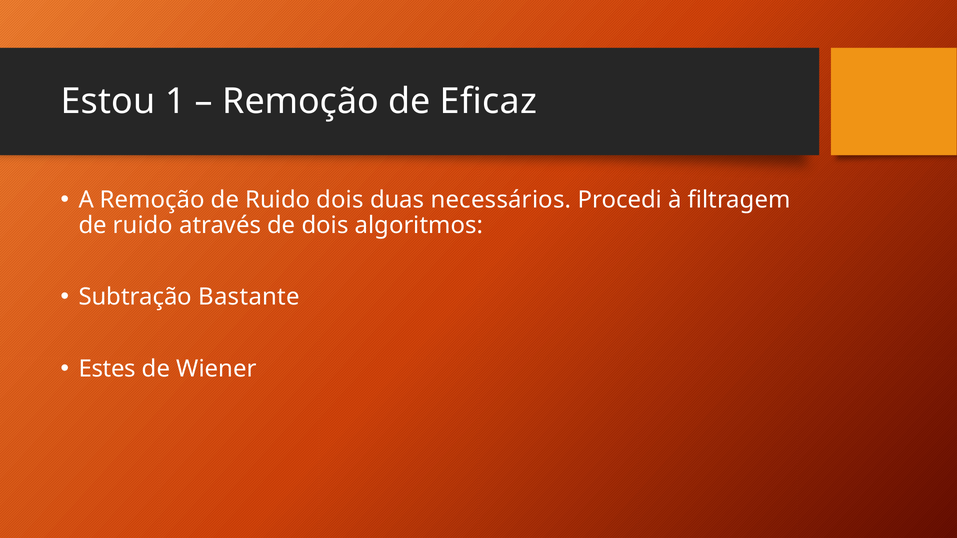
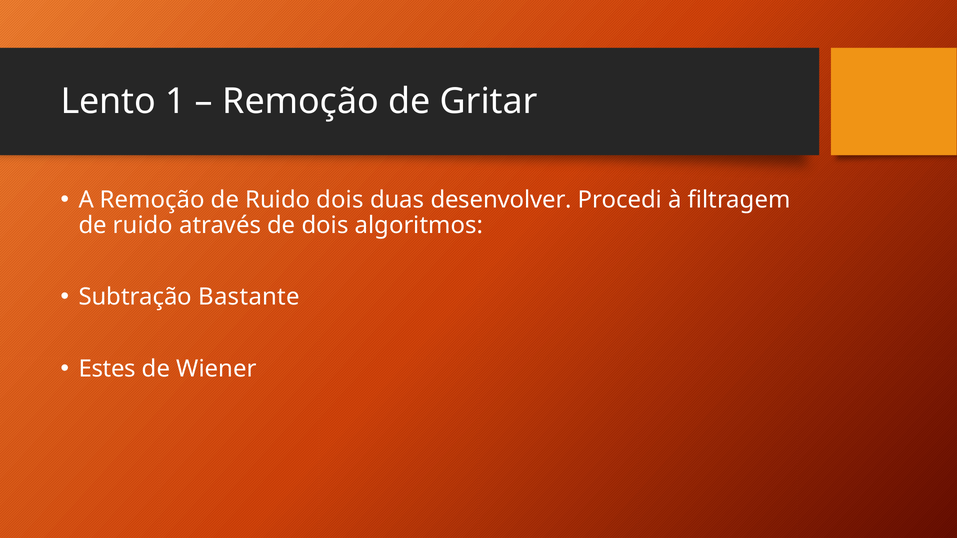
Estou: Estou -> Lento
Eficaz: Eficaz -> Gritar
necessários: necessários -> desenvolver
